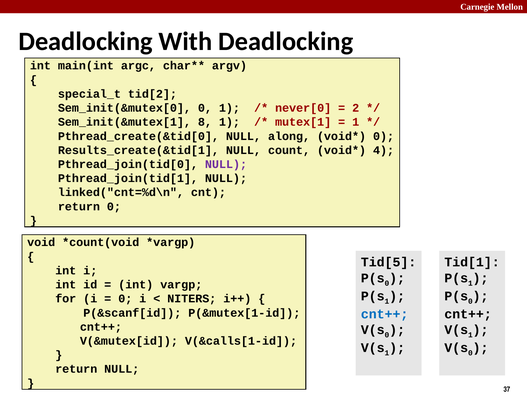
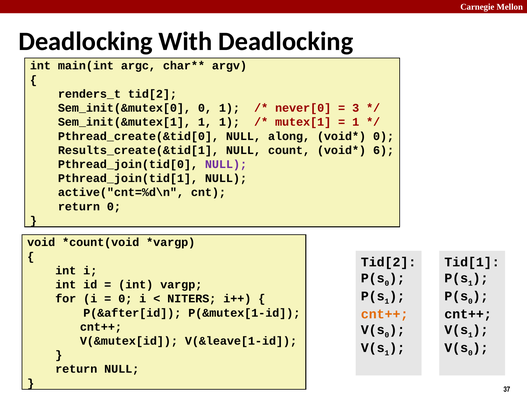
special_t: special_t -> renders_t
2: 2 -> 3
Sem_init(&mutex[1 8: 8 -> 1
4: 4 -> 6
linked("cnt=%d\n: linked("cnt=%d\n -> active("cnt=%d\n
Tid[5 at (389, 262): Tid[5 -> Tid[2
P(&scanf[id: P(&scanf[id -> P(&after[id
cnt++ at (385, 313) colour: blue -> orange
V(&calls[1-id: V(&calls[1-id -> V(&leave[1-id
